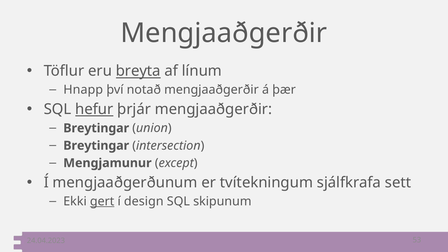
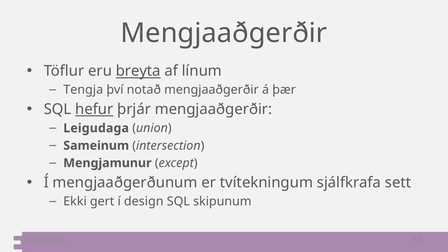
Hnapp: Hnapp -> Tengja
Breytingar at (96, 128): Breytingar -> Leigudaga
Breytingar at (96, 146): Breytingar -> Sameinum
gert underline: present -> none
